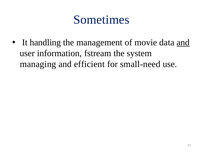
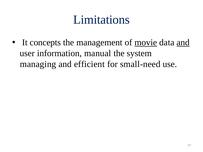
Sometimes: Sometimes -> Limitations
handling: handling -> concepts
movie underline: none -> present
fstream: fstream -> manual
